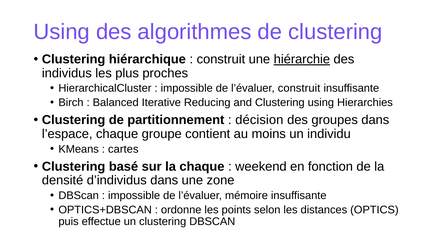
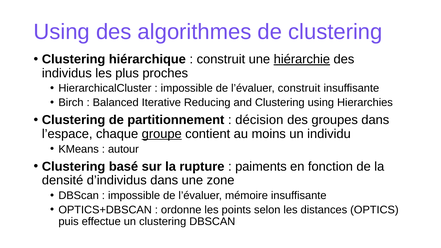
groupe underline: none -> present
cartes: cartes -> autour
la chaque: chaque -> rupture
weekend: weekend -> paiments
